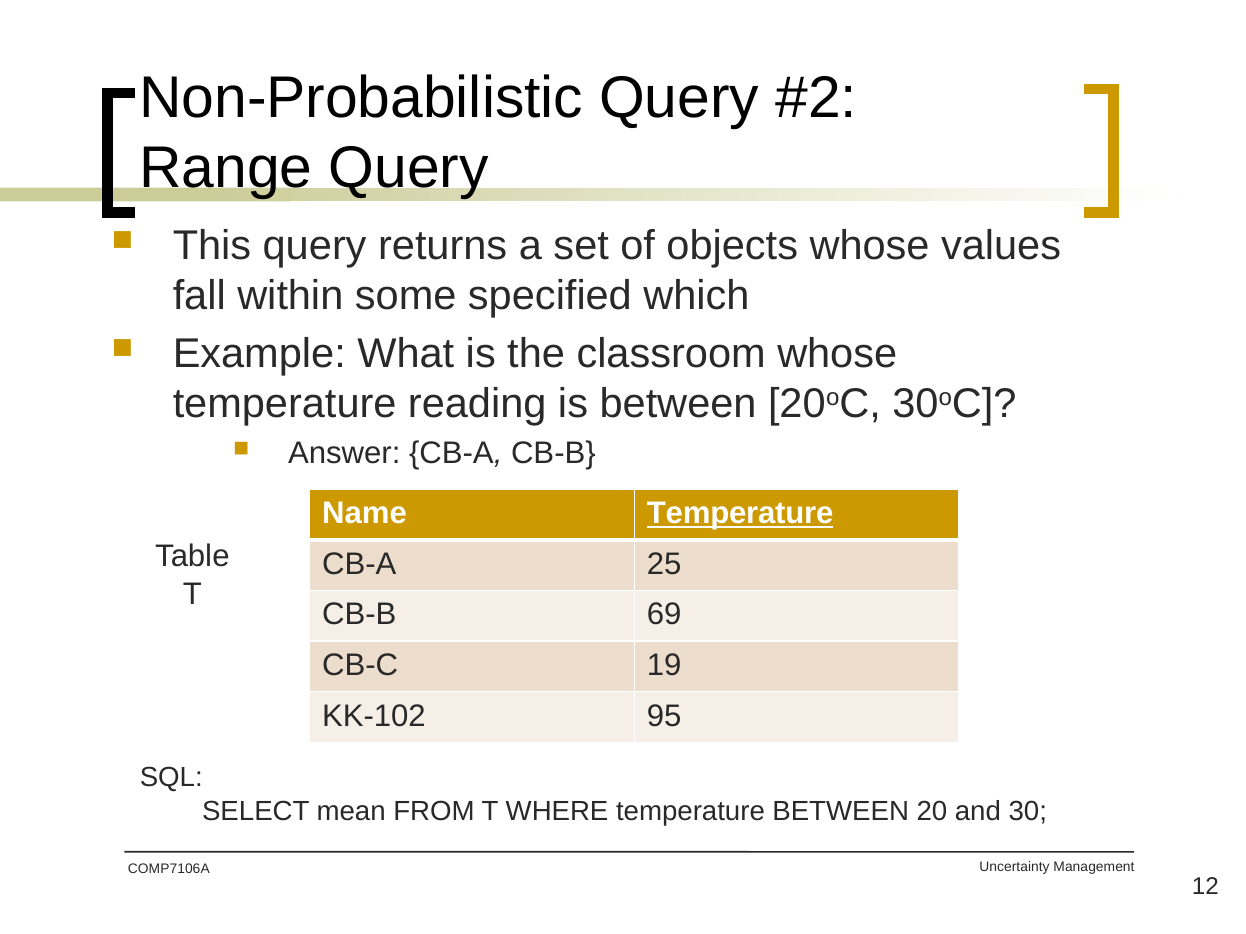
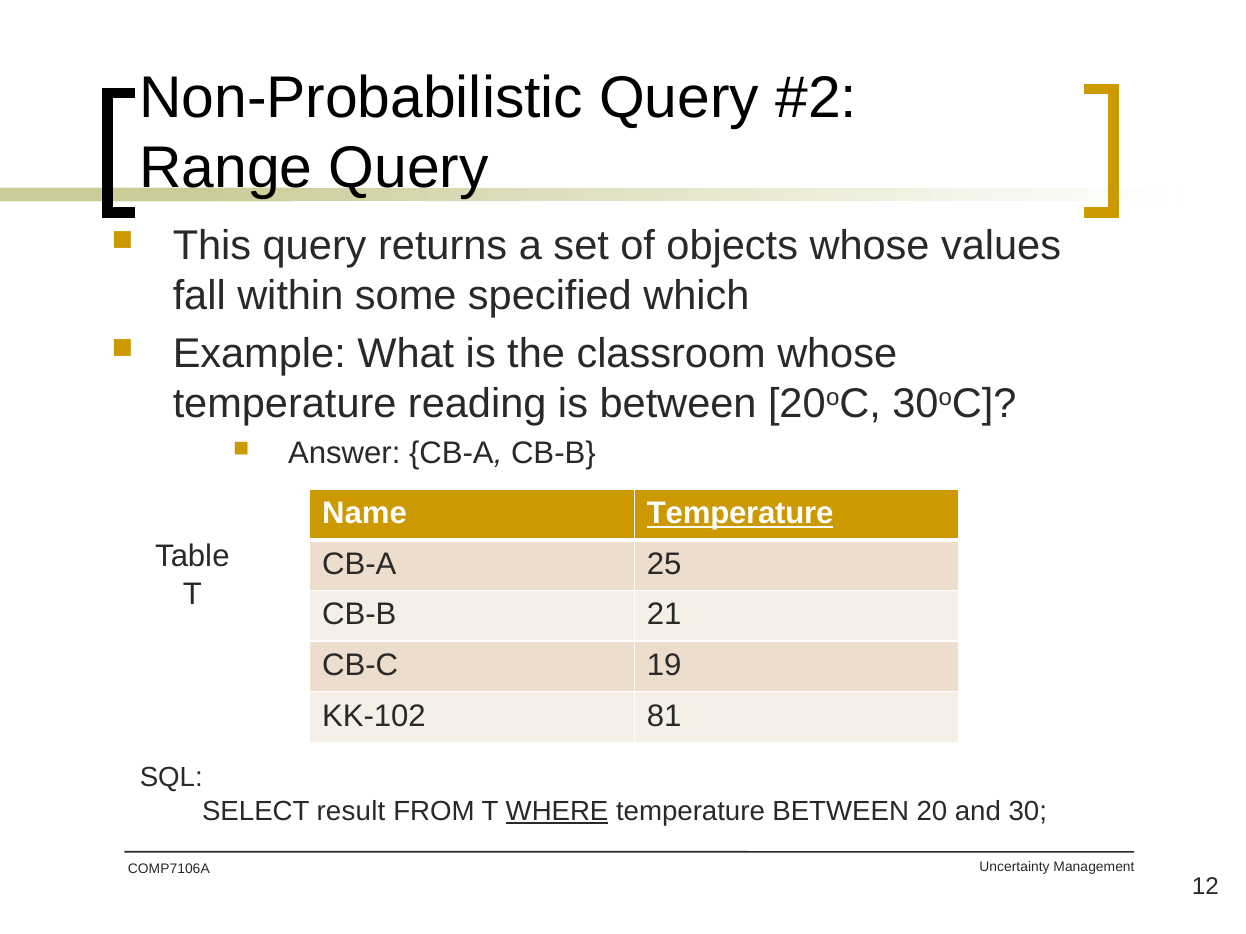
69: 69 -> 21
95: 95 -> 81
mean: mean -> result
WHERE underline: none -> present
